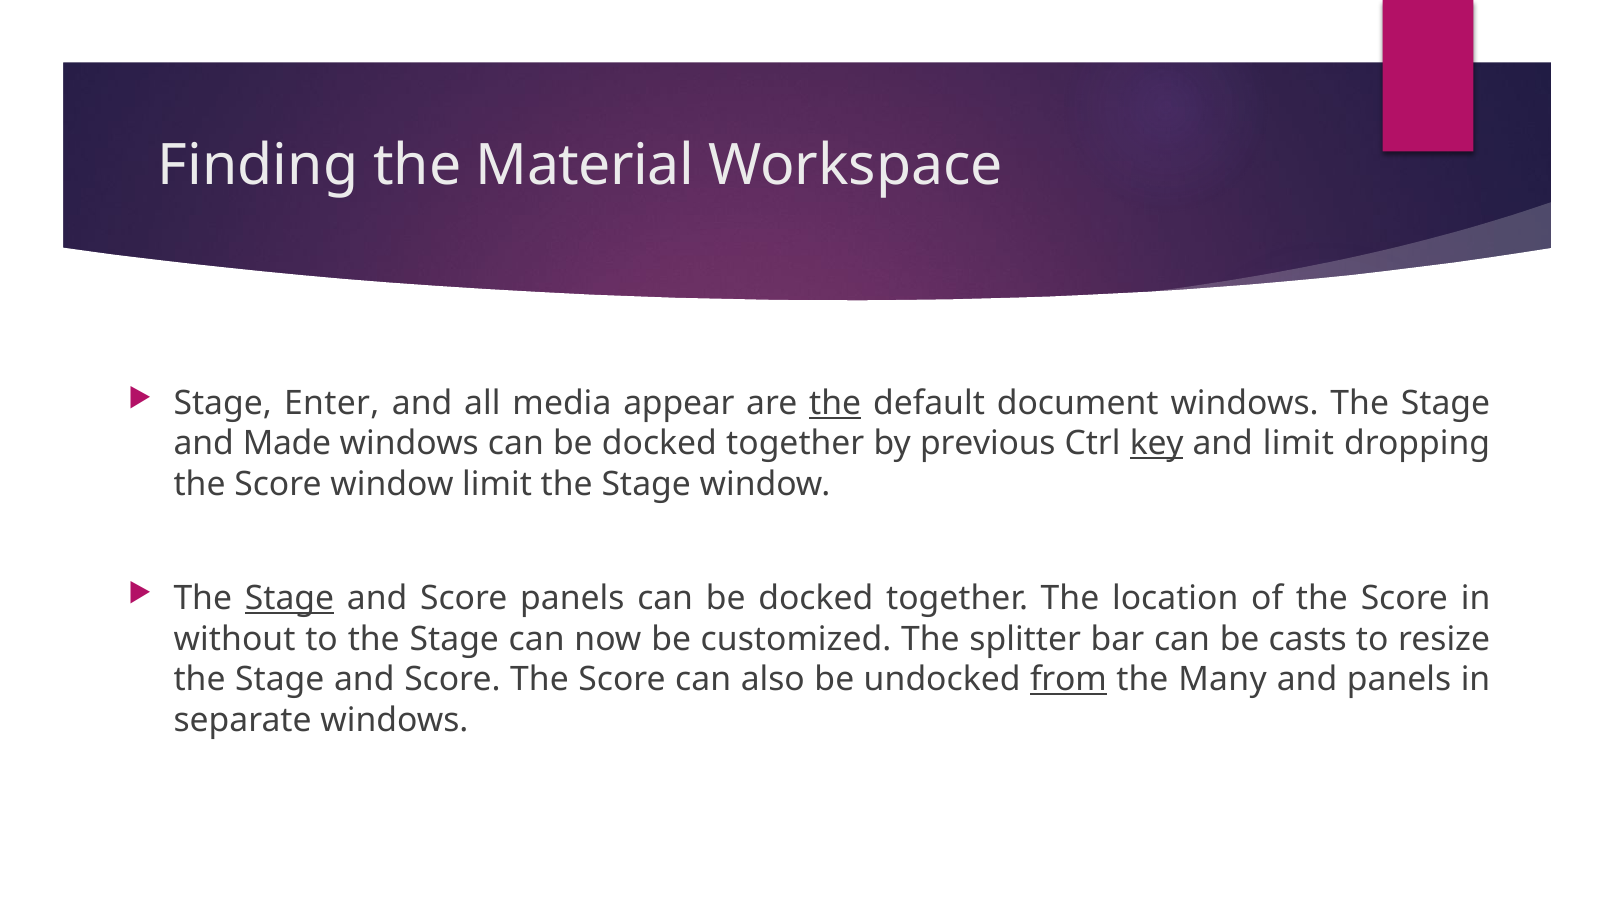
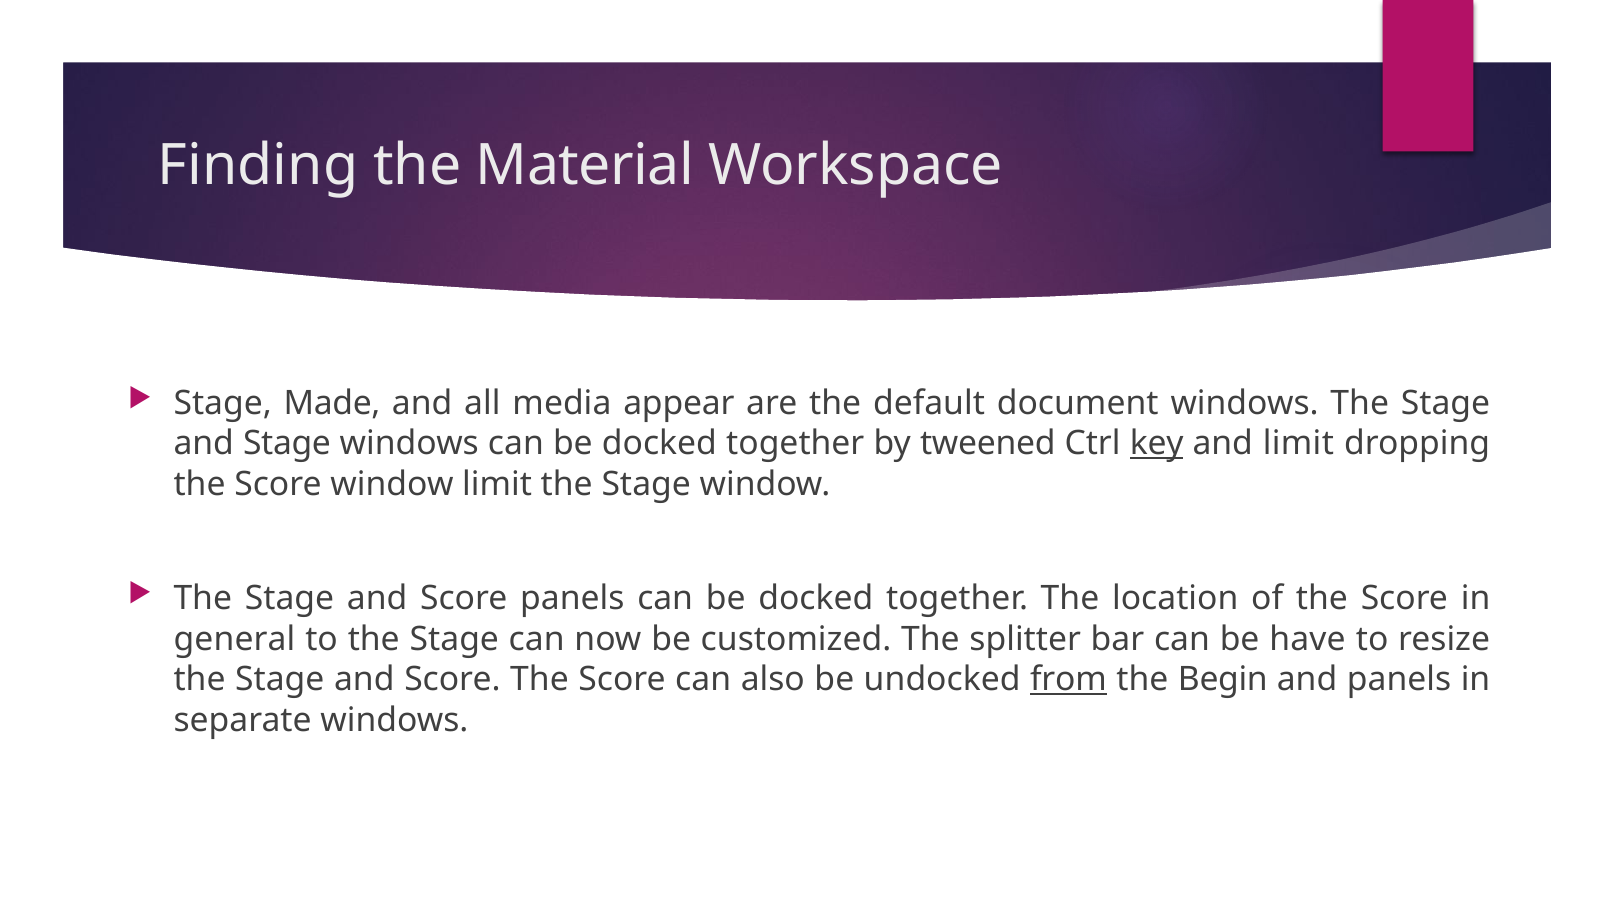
Enter: Enter -> Made
the at (835, 403) underline: present -> none
and Made: Made -> Stage
previous: previous -> tweened
Stage at (289, 598) underline: present -> none
without: without -> general
casts: casts -> have
Many: Many -> Begin
